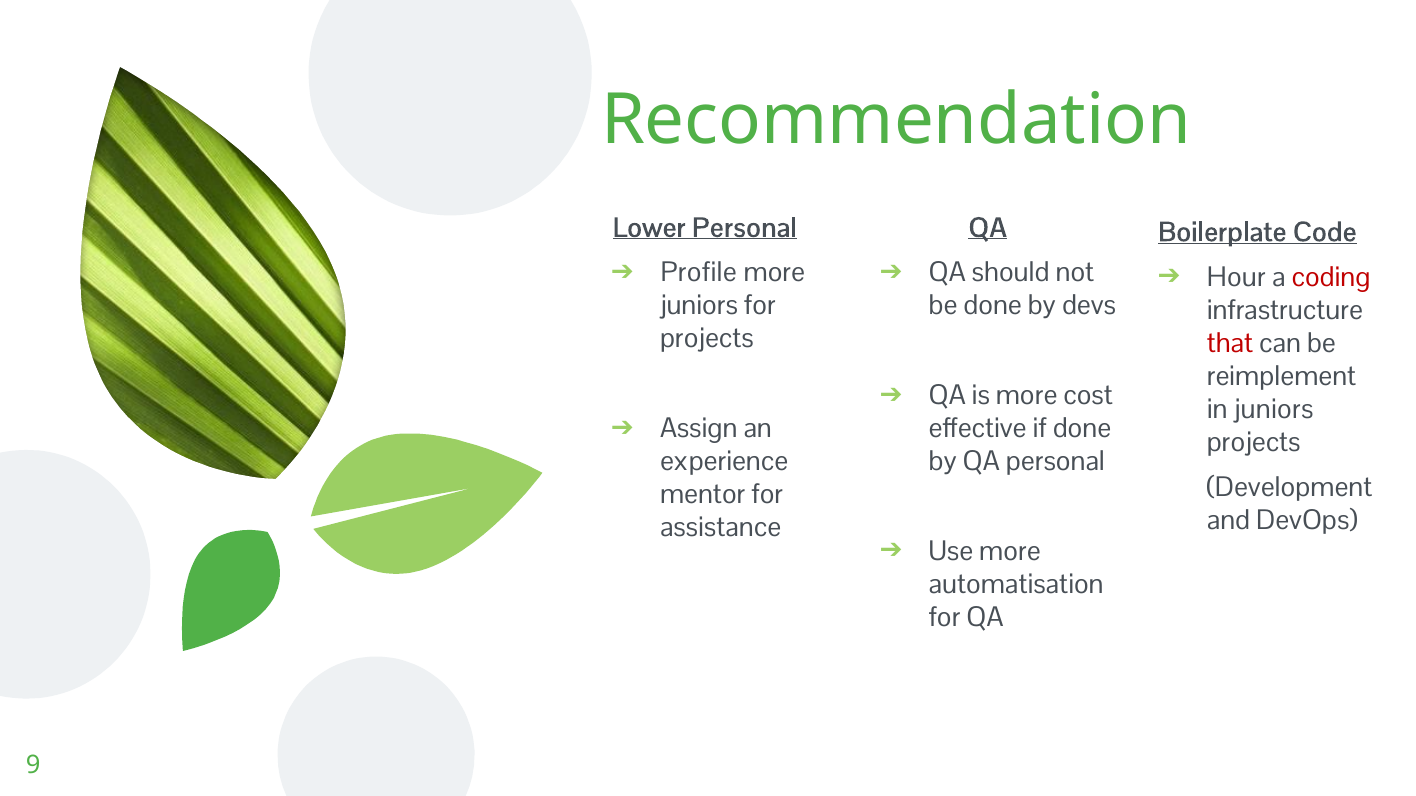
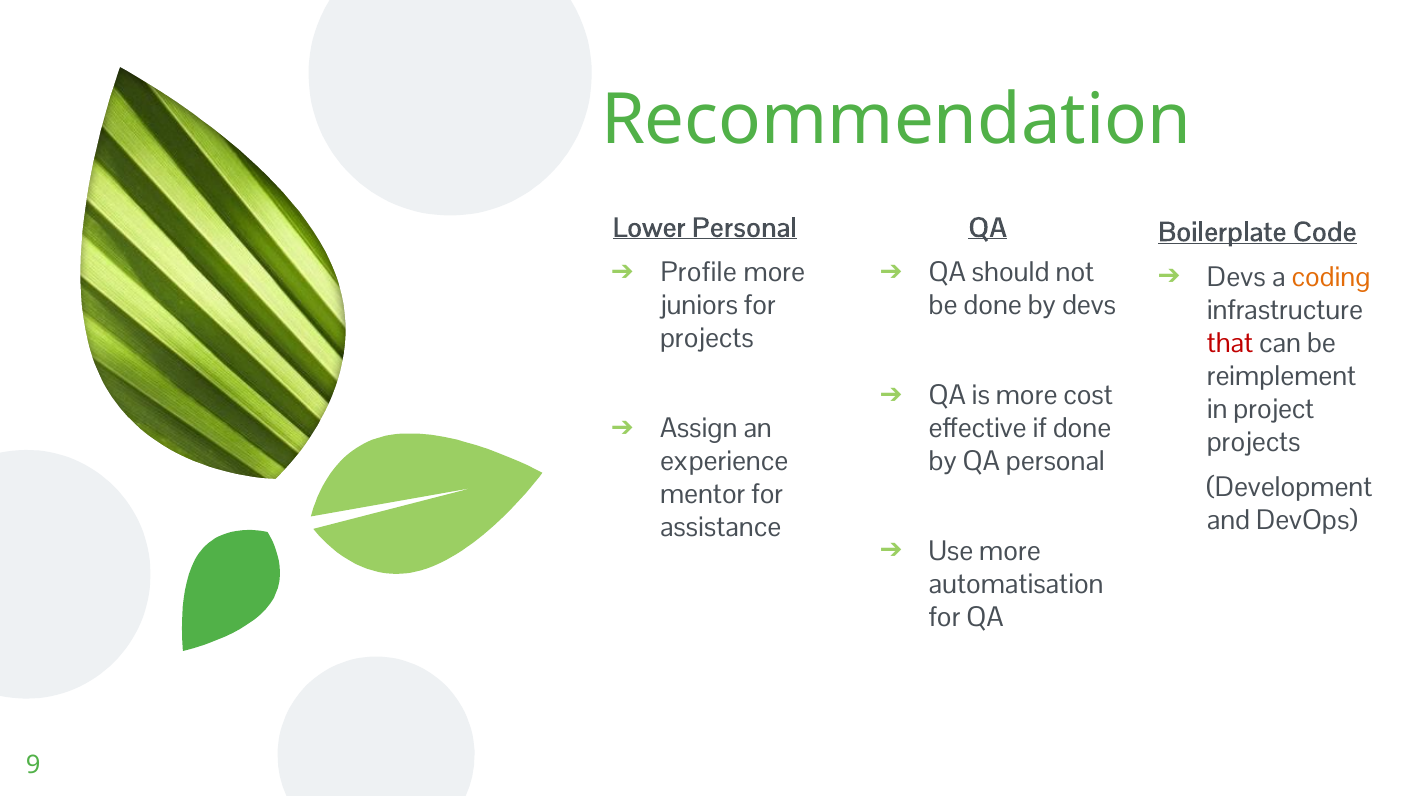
Hour at (1236, 277): Hour -> Devs
coding colour: red -> orange
in juniors: juniors -> project
